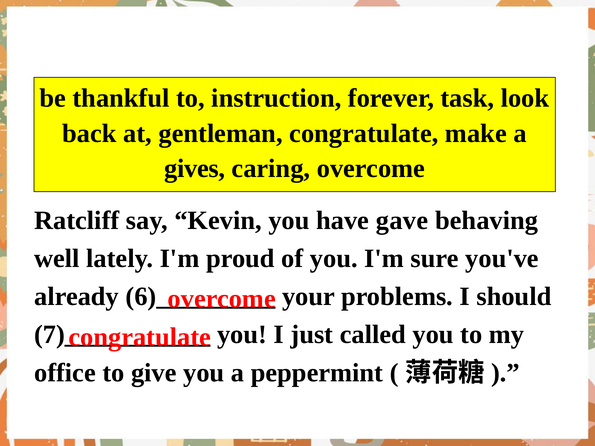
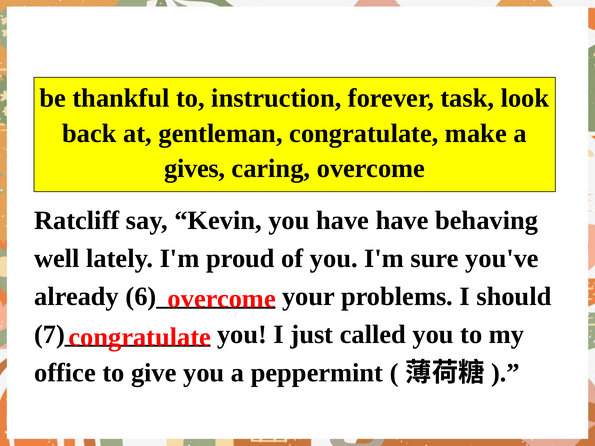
have gave: gave -> have
